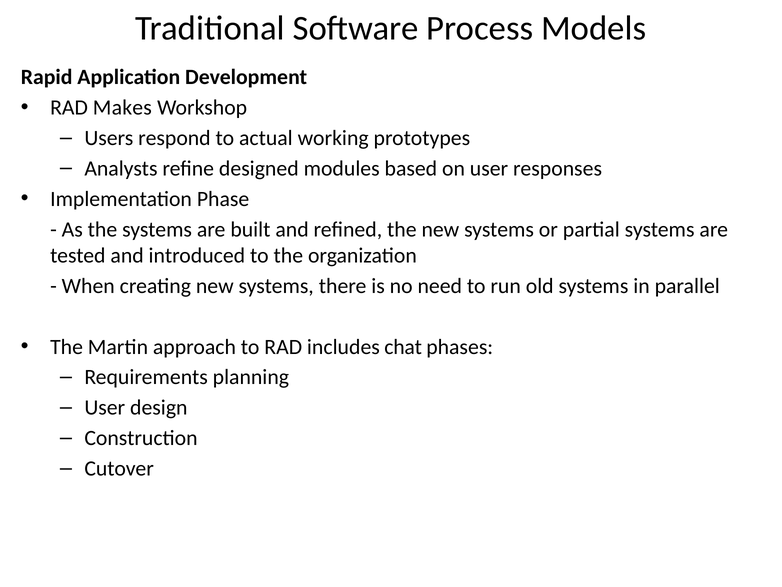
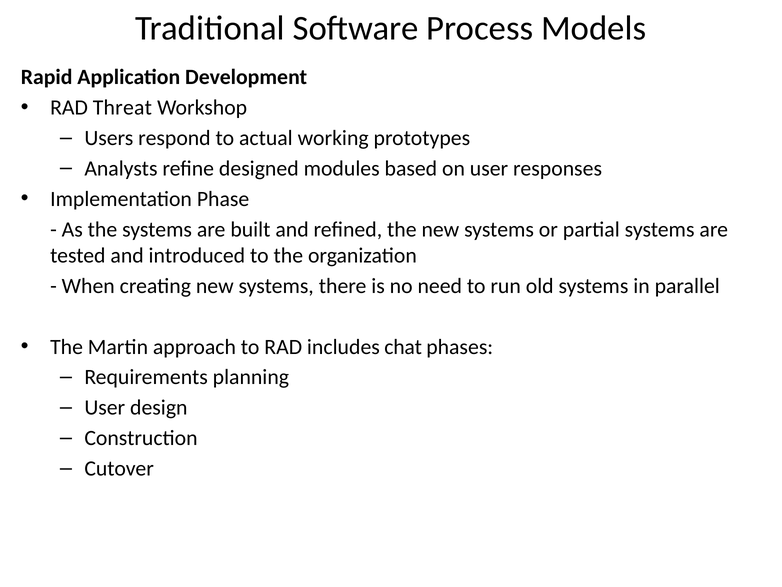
Makes: Makes -> Threat
